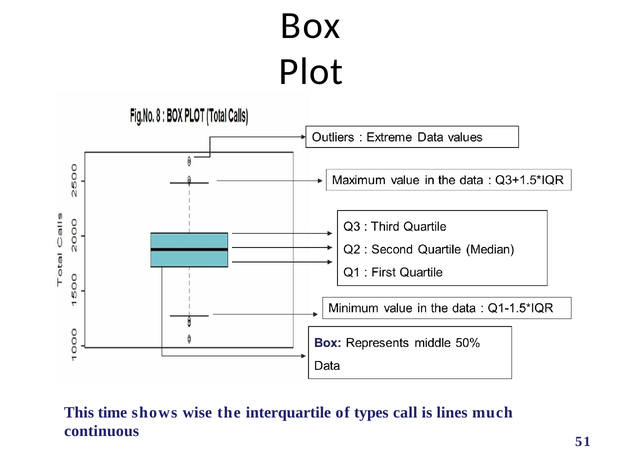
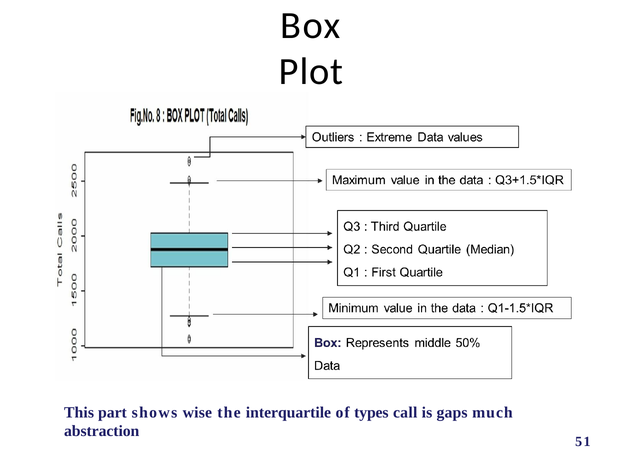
time: time -> part
lines: lines -> gaps
continuous: continuous -> abstraction
